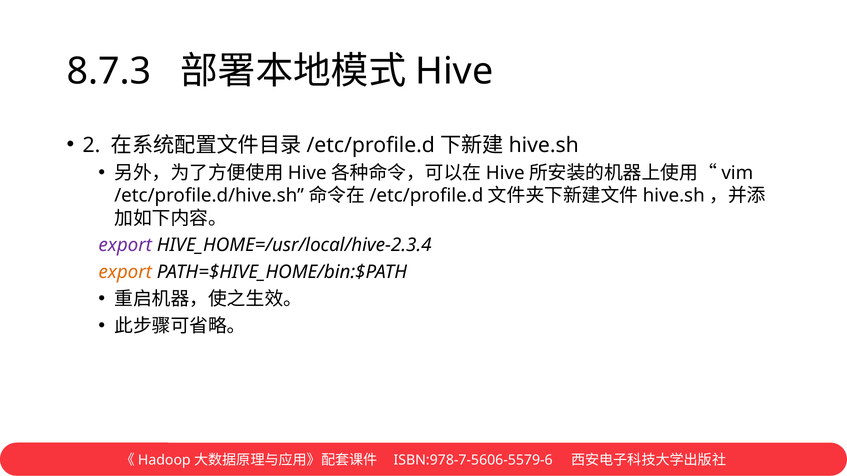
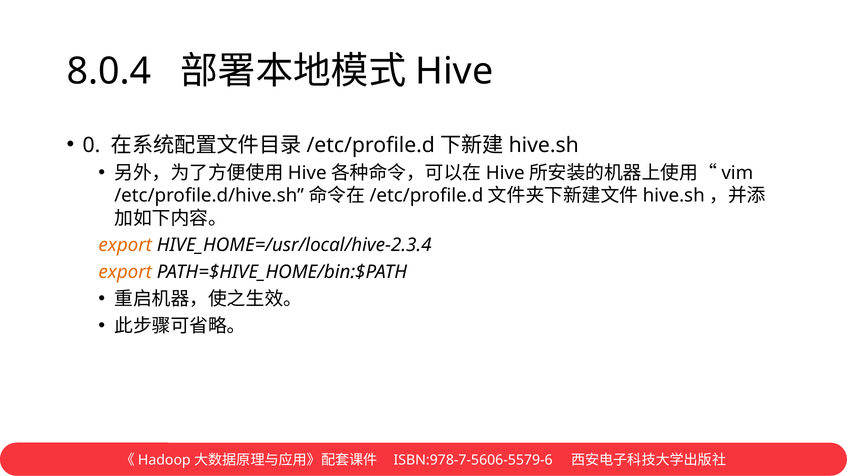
8.7.3: 8.7.3 -> 8.0.4
2: 2 -> 0
export at (125, 245) colour: purple -> orange
